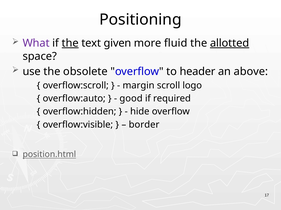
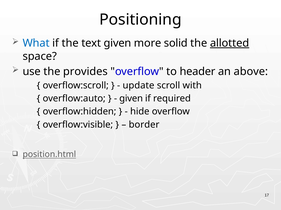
What colour: purple -> blue
the at (70, 43) underline: present -> none
fluid: fluid -> solid
obsolete: obsolete -> provides
margin: margin -> update
logo: logo -> with
good at (131, 99): good -> given
